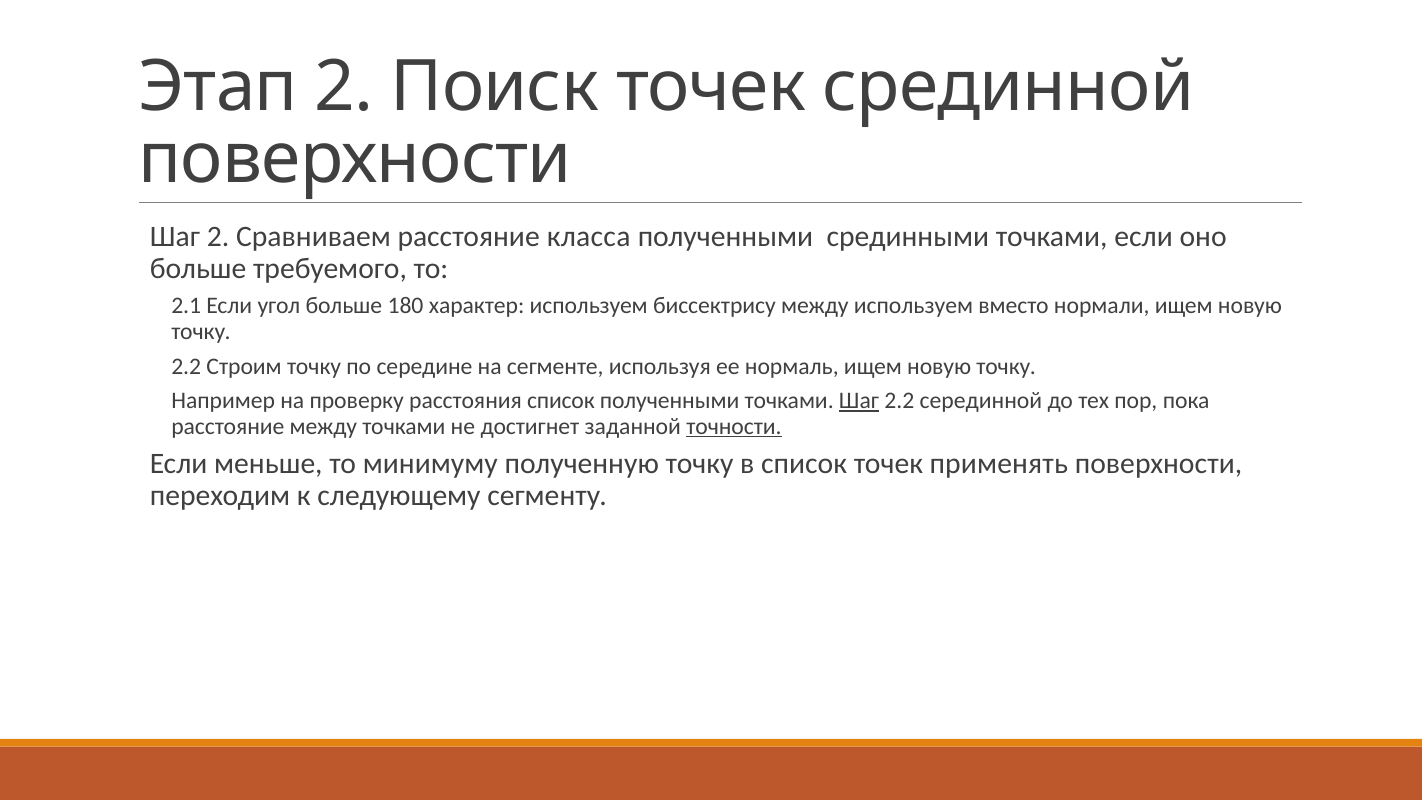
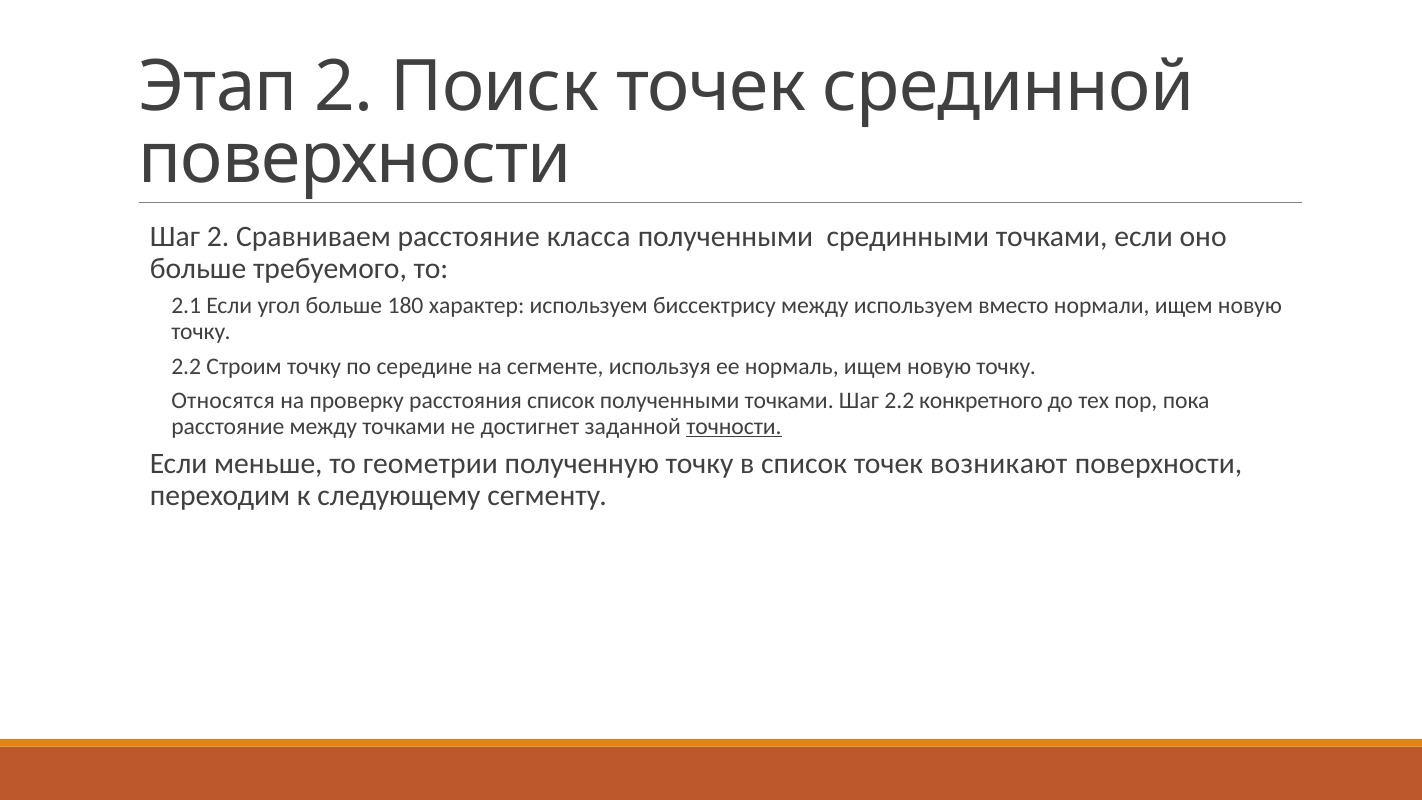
Например: Например -> Относятся
Шаг at (859, 401) underline: present -> none
серединной: серединной -> конкретного
минимуму: минимуму -> геометрии
применять: применять -> возникают
